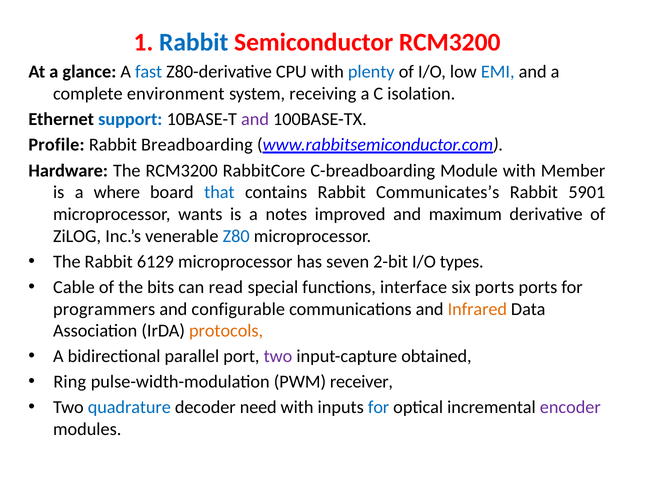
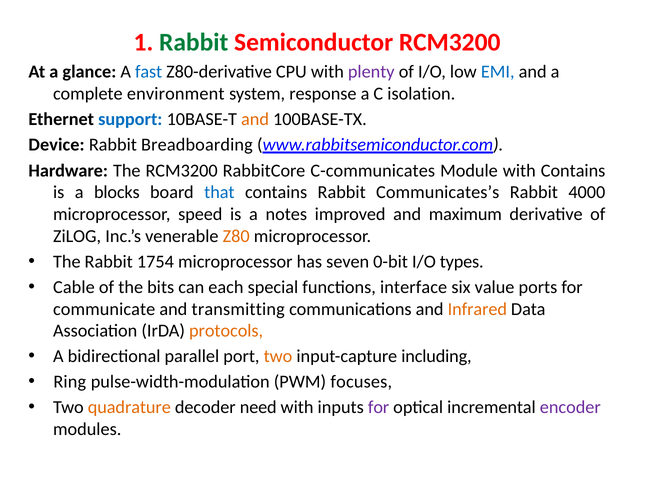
Rabbit at (194, 42) colour: blue -> green
plenty colour: blue -> purple
receiving: receiving -> response
and at (255, 119) colour: purple -> orange
Profile: Profile -> Device
C-breadboarding: C-breadboarding -> C-communicates
with Member: Member -> Contains
where: where -> blocks
5901: 5901 -> 4000
wants: wants -> speed
Z80 colour: blue -> orange
6129: 6129 -> 1754
2-bit: 2-bit -> 0-bit
read: read -> each
six ports: ports -> value
programmers: programmers -> communicate
configurable: configurable -> transmitting
two at (278, 356) colour: purple -> orange
obtained: obtained -> including
receiver: receiver -> focuses
quadrature colour: blue -> orange
for at (379, 407) colour: blue -> purple
